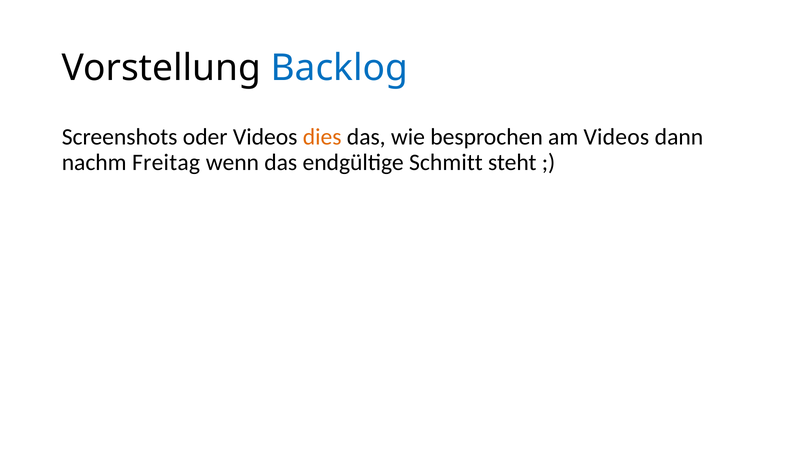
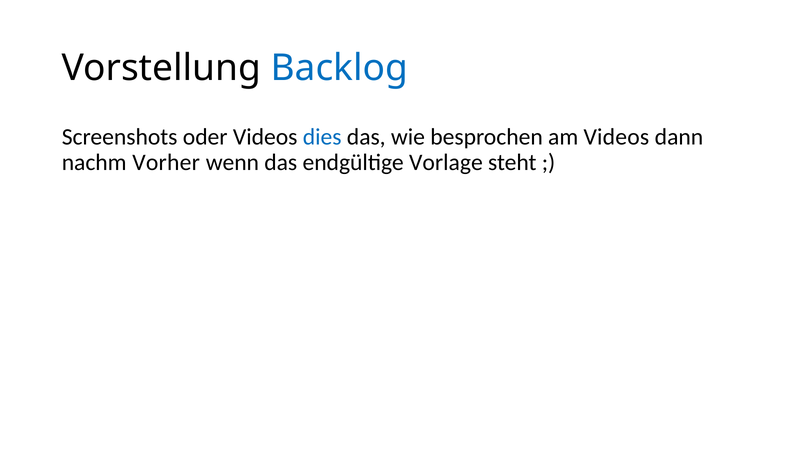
dies colour: orange -> blue
Freitag: Freitag -> Vorher
Schmitt: Schmitt -> Vorlage
